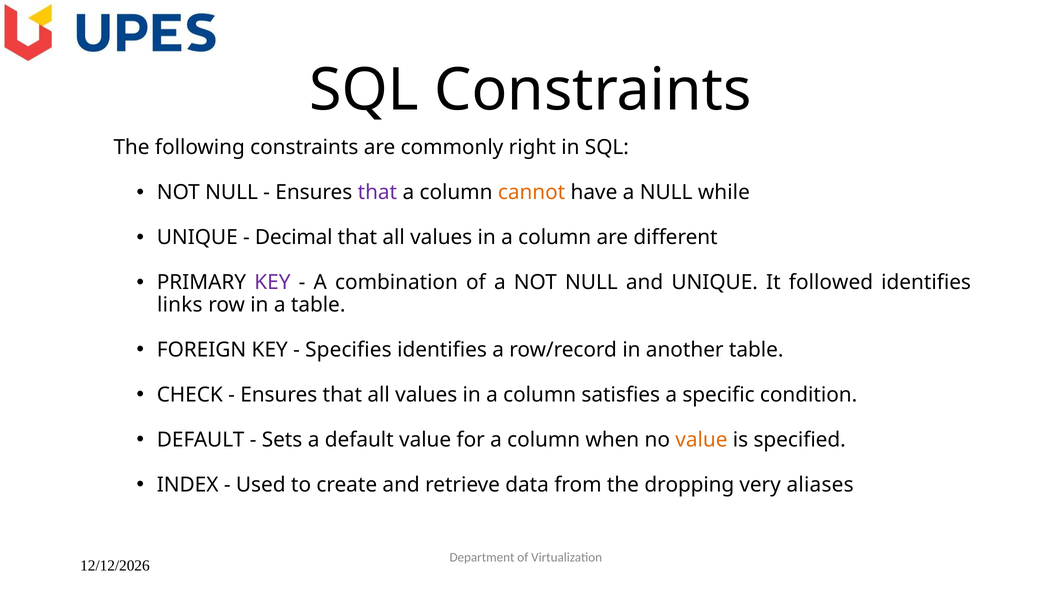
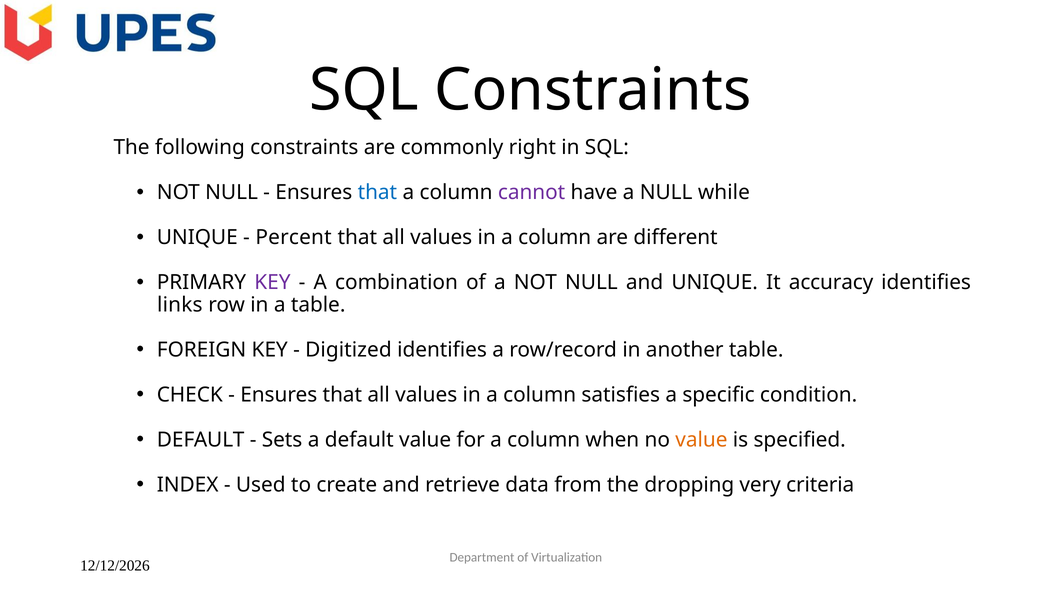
that at (377, 192) colour: purple -> blue
cannot colour: orange -> purple
Decimal: Decimal -> Percent
followed: followed -> accuracy
Specifies: Specifies -> Digitized
aliases: aliases -> criteria
